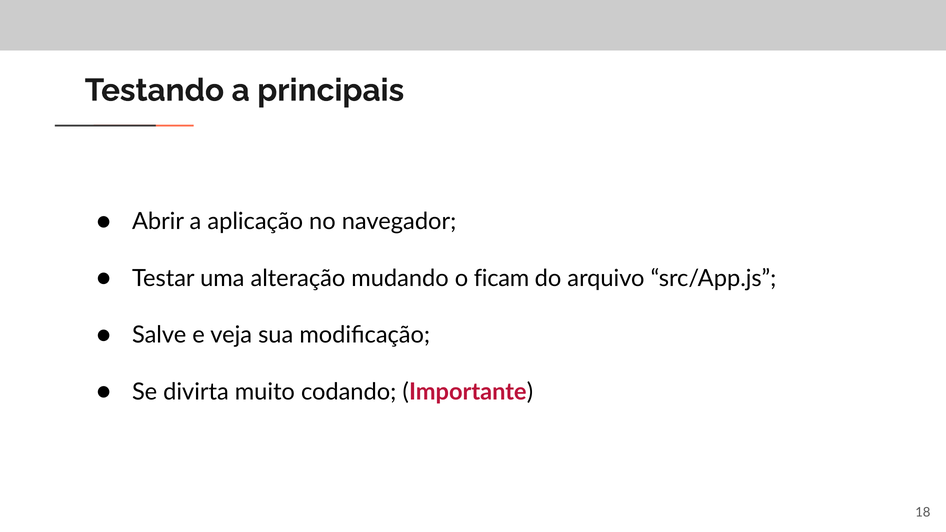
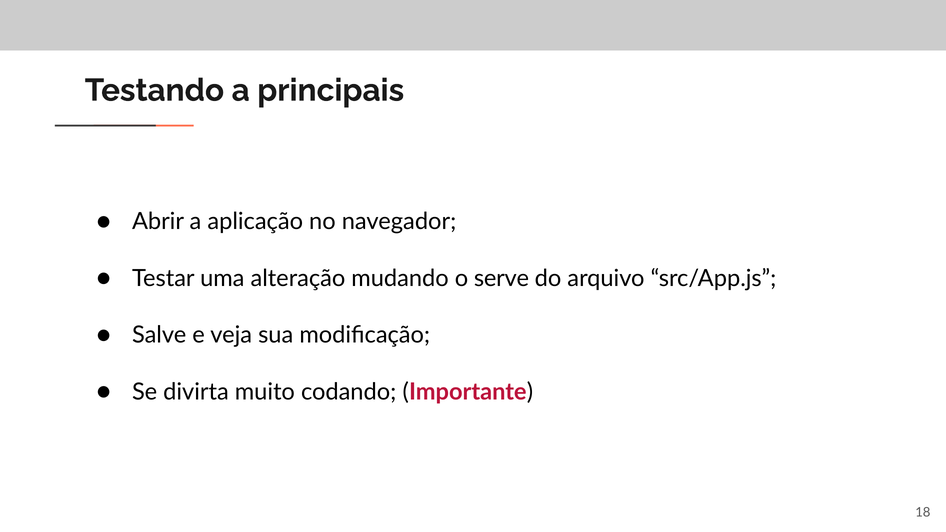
ficam: ficam -> serve
